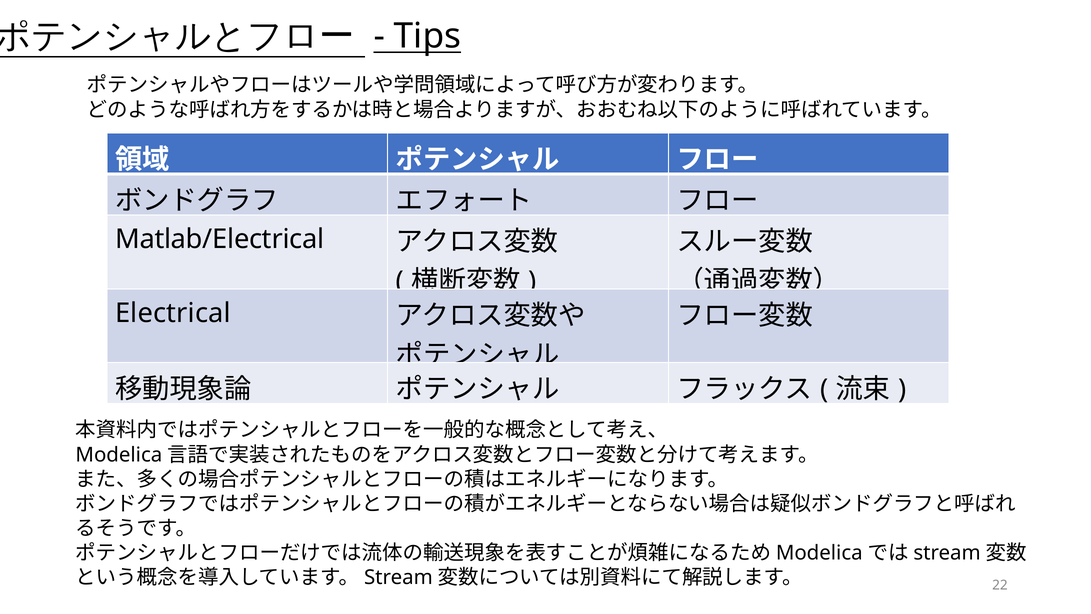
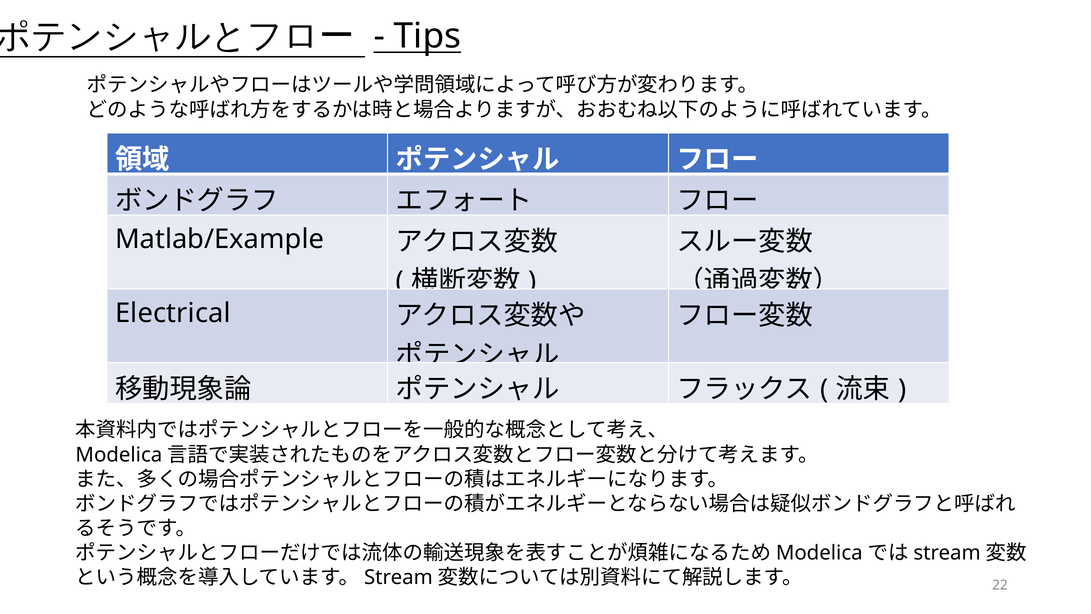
Matlab/Electrical: Matlab/Electrical -> Matlab/Example
